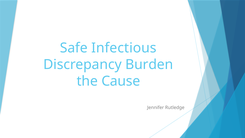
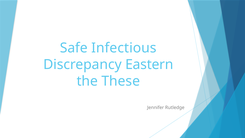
Burden: Burden -> Eastern
Cause: Cause -> These
